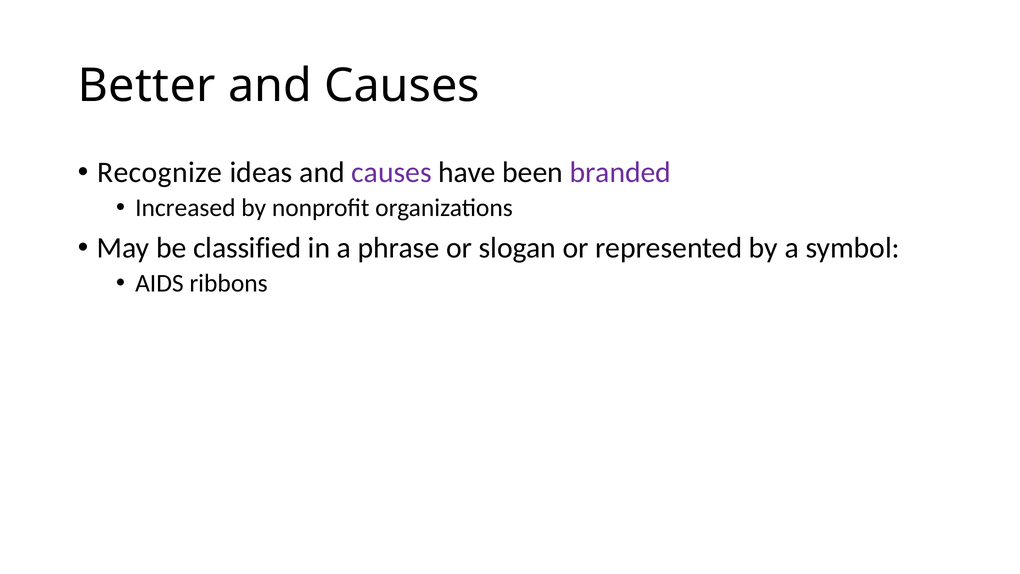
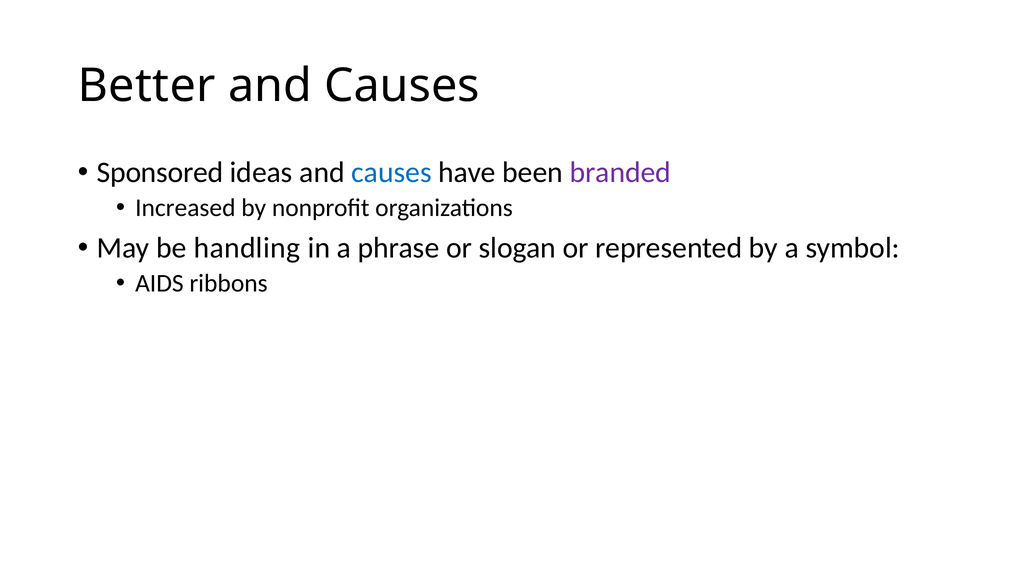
Recognize: Recognize -> Sponsored
causes at (392, 172) colour: purple -> blue
classified: classified -> handling
